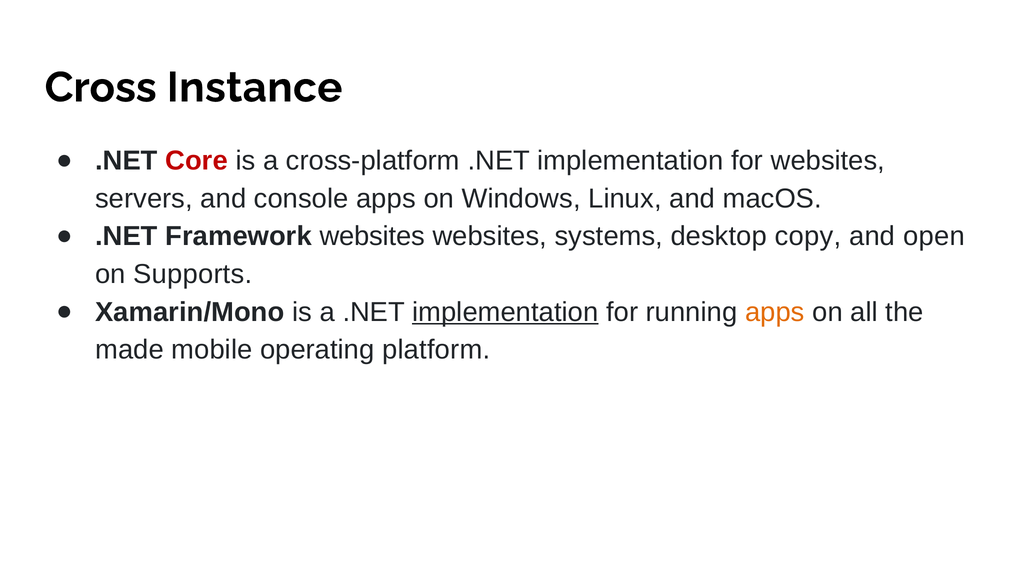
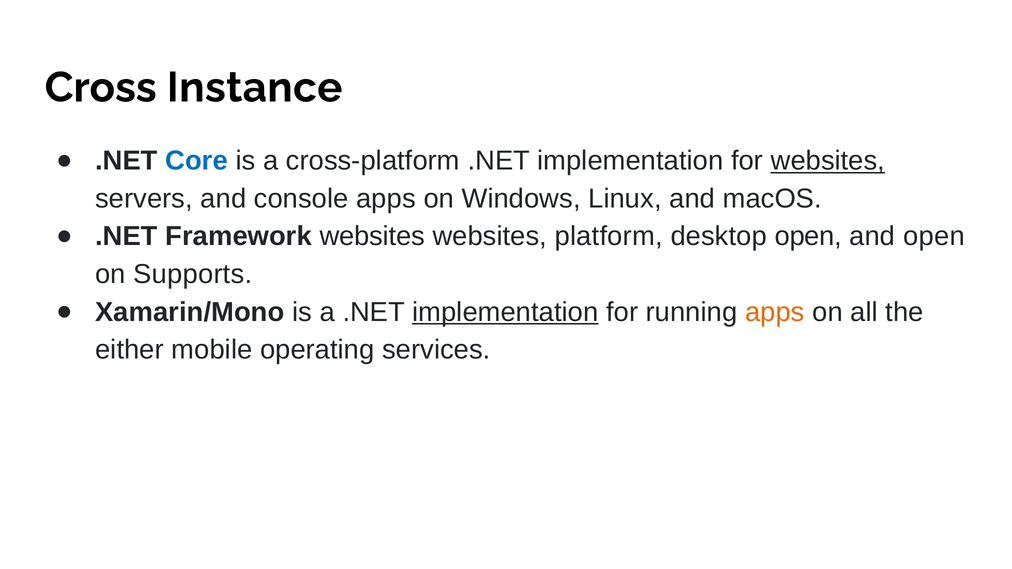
Core colour: red -> blue
websites at (828, 161) underline: none -> present
systems: systems -> platform
desktop copy: copy -> open
made: made -> either
platform: platform -> services
